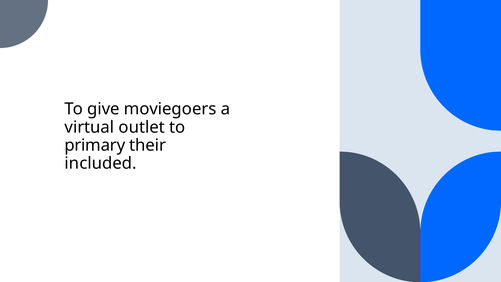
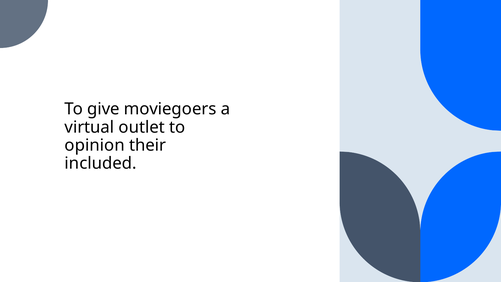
primary: primary -> opinion
